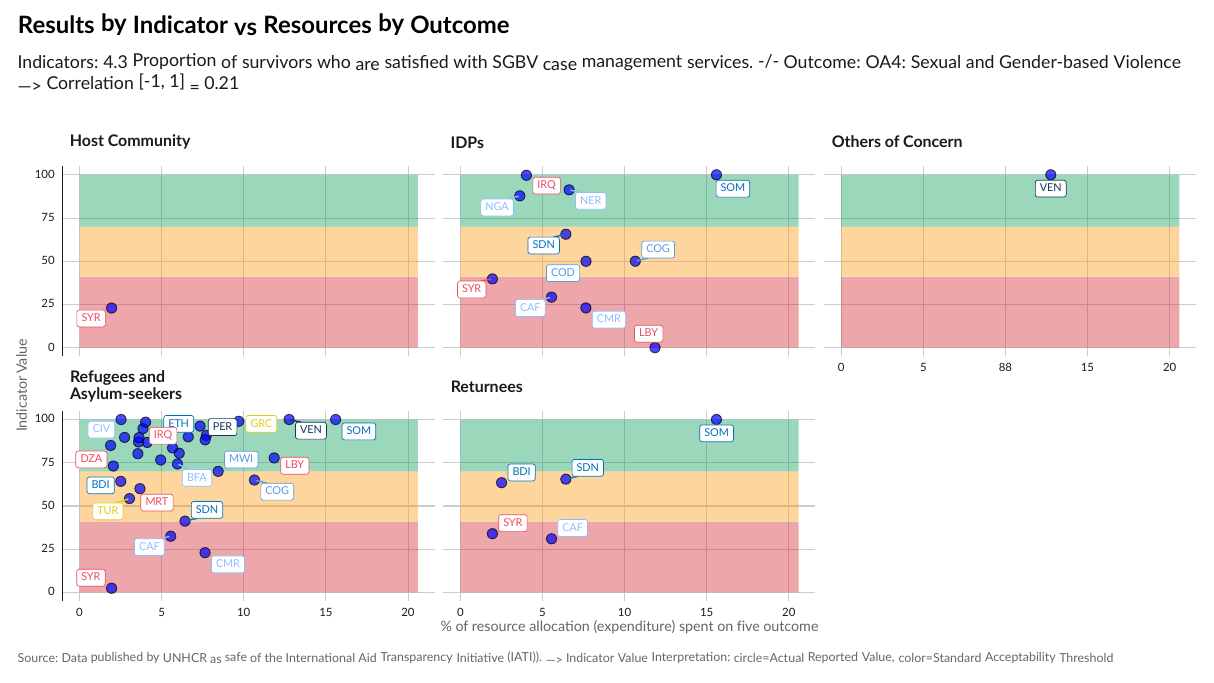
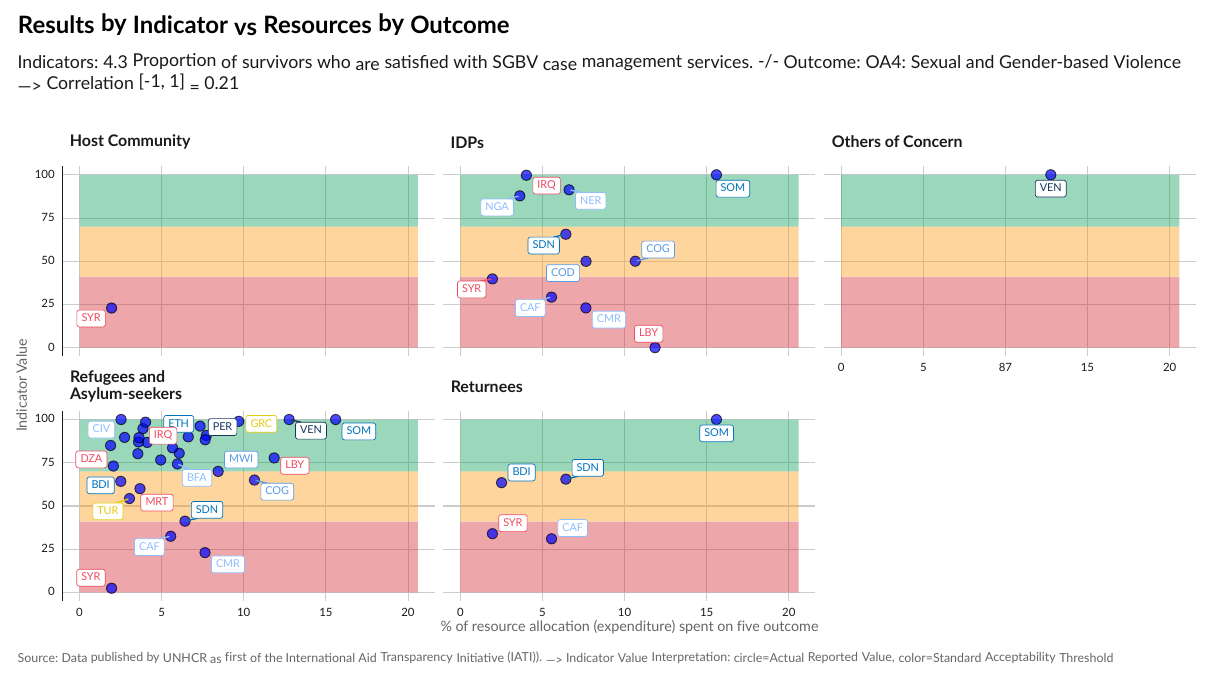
88: 88 -> 87
safe: safe -> first
